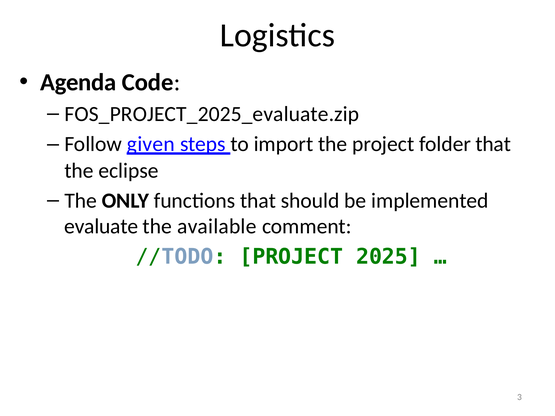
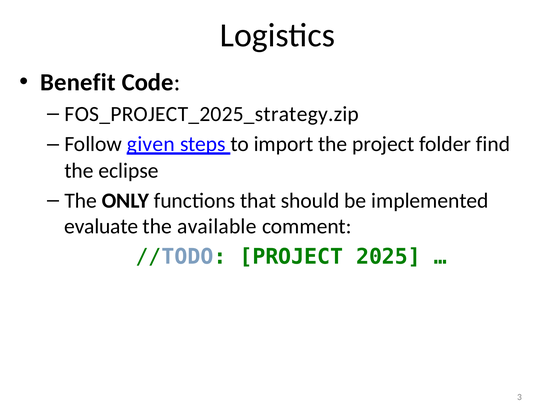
Agenda: Agenda -> Benefit
FOS_PROJECT_2025_evaluate.zip: FOS_PROJECT_2025_evaluate.zip -> FOS_PROJECT_2025_strategy.zip
folder that: that -> find
